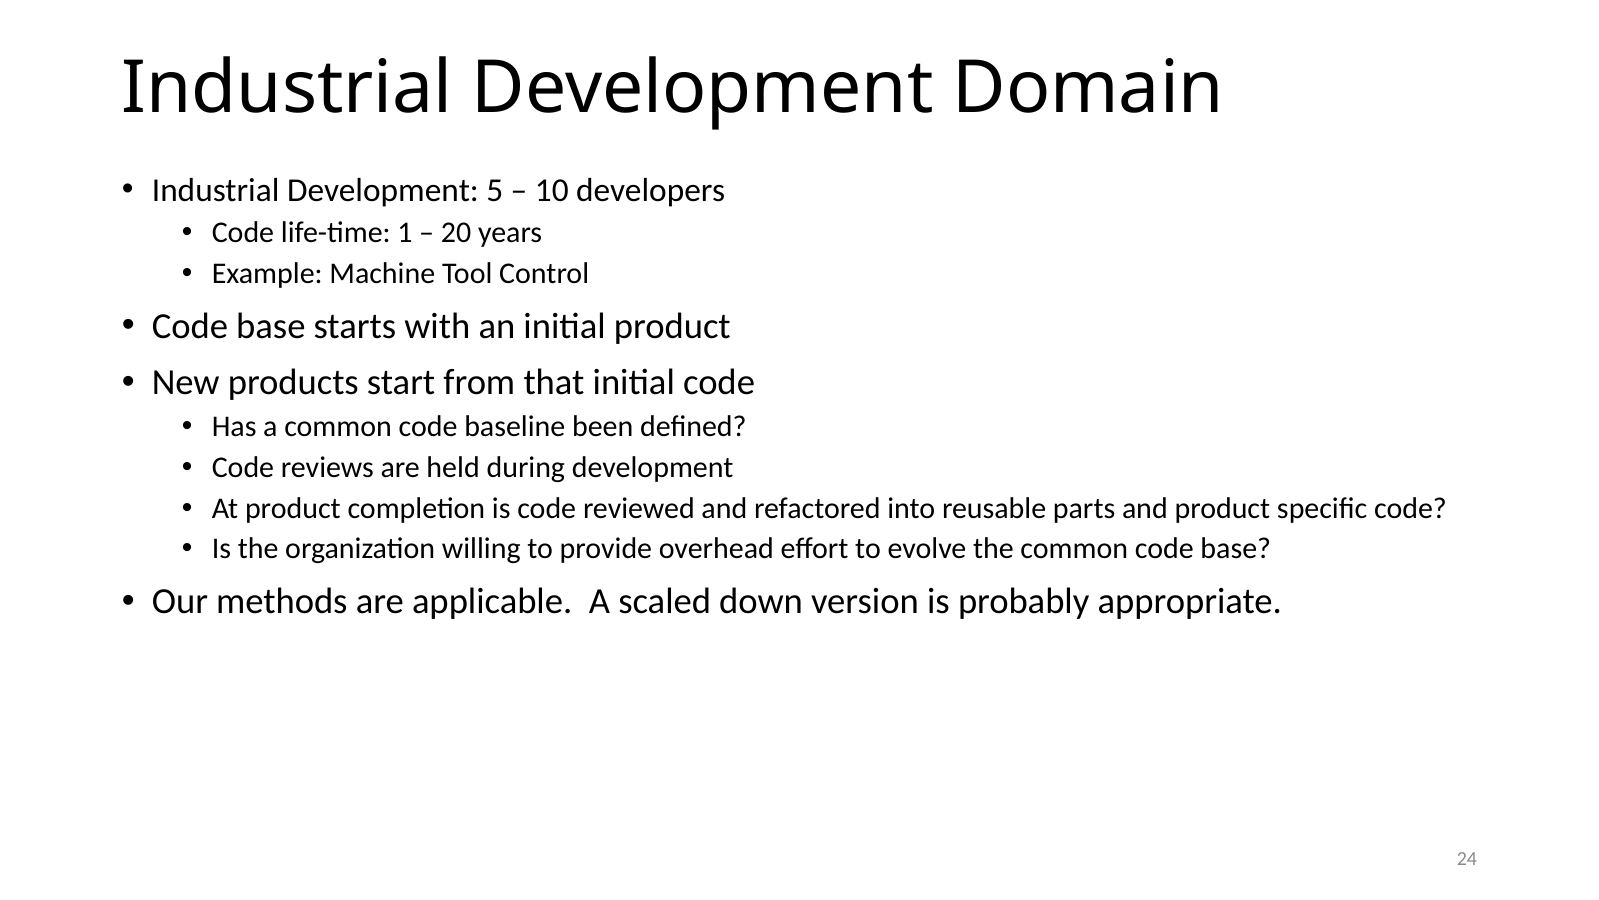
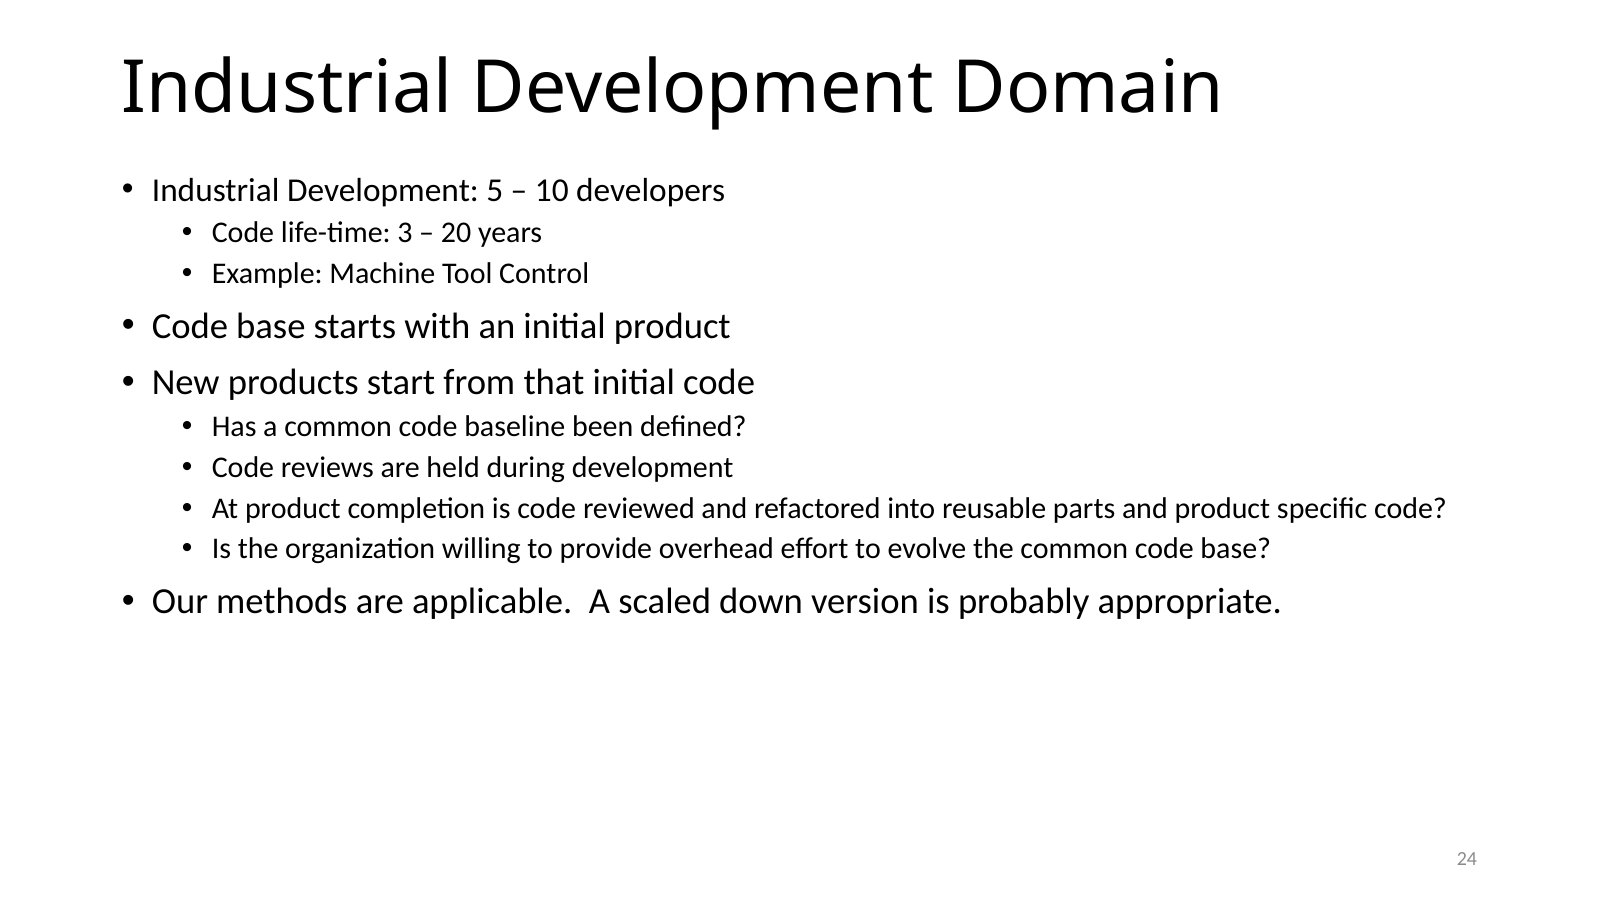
1: 1 -> 3
